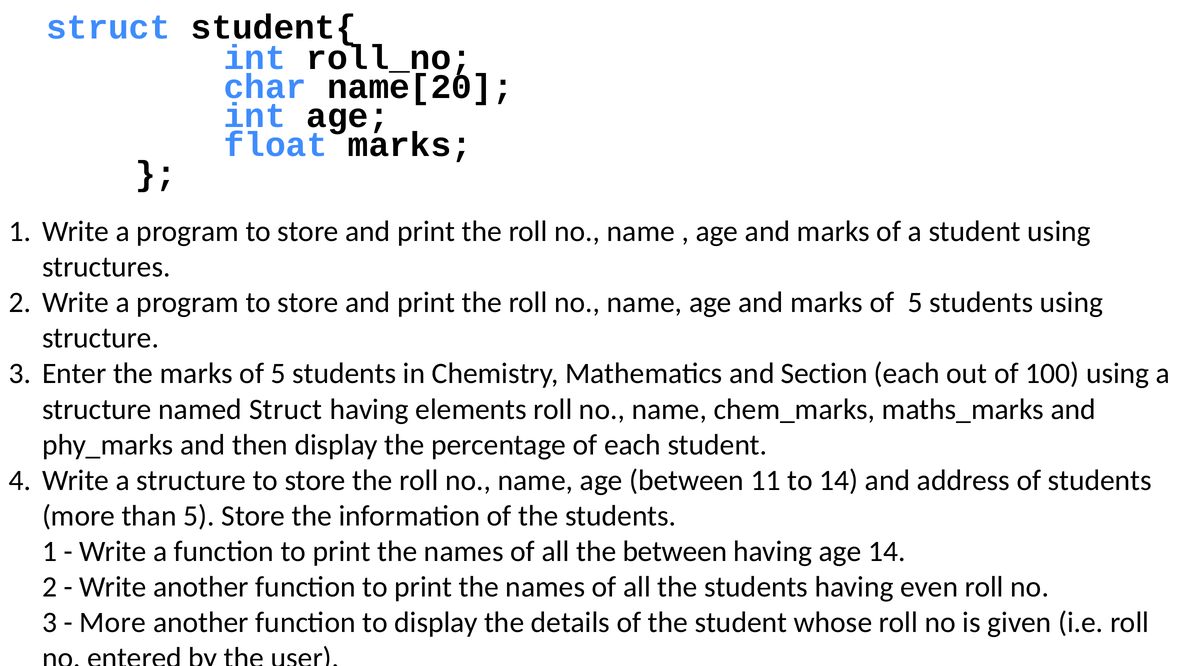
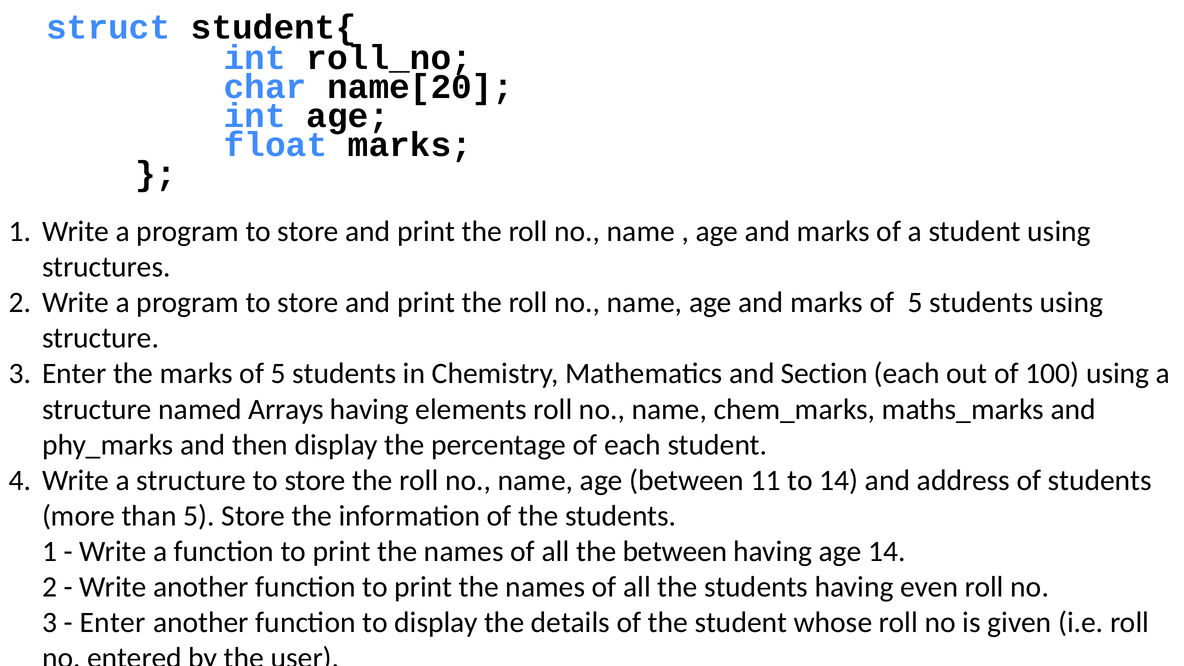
named Struct: Struct -> Arrays
More at (113, 622): More -> Enter
